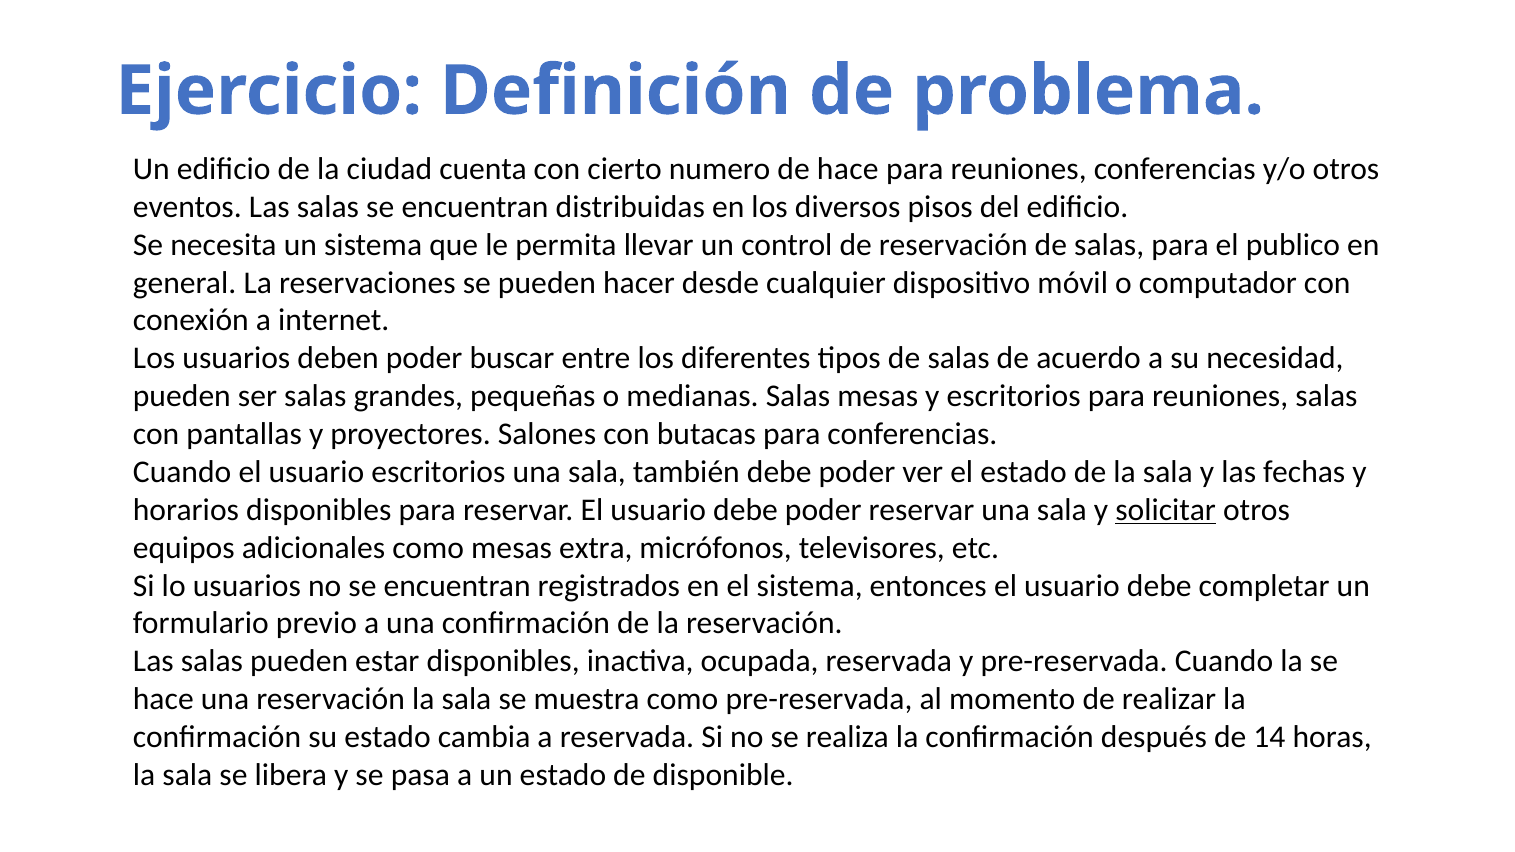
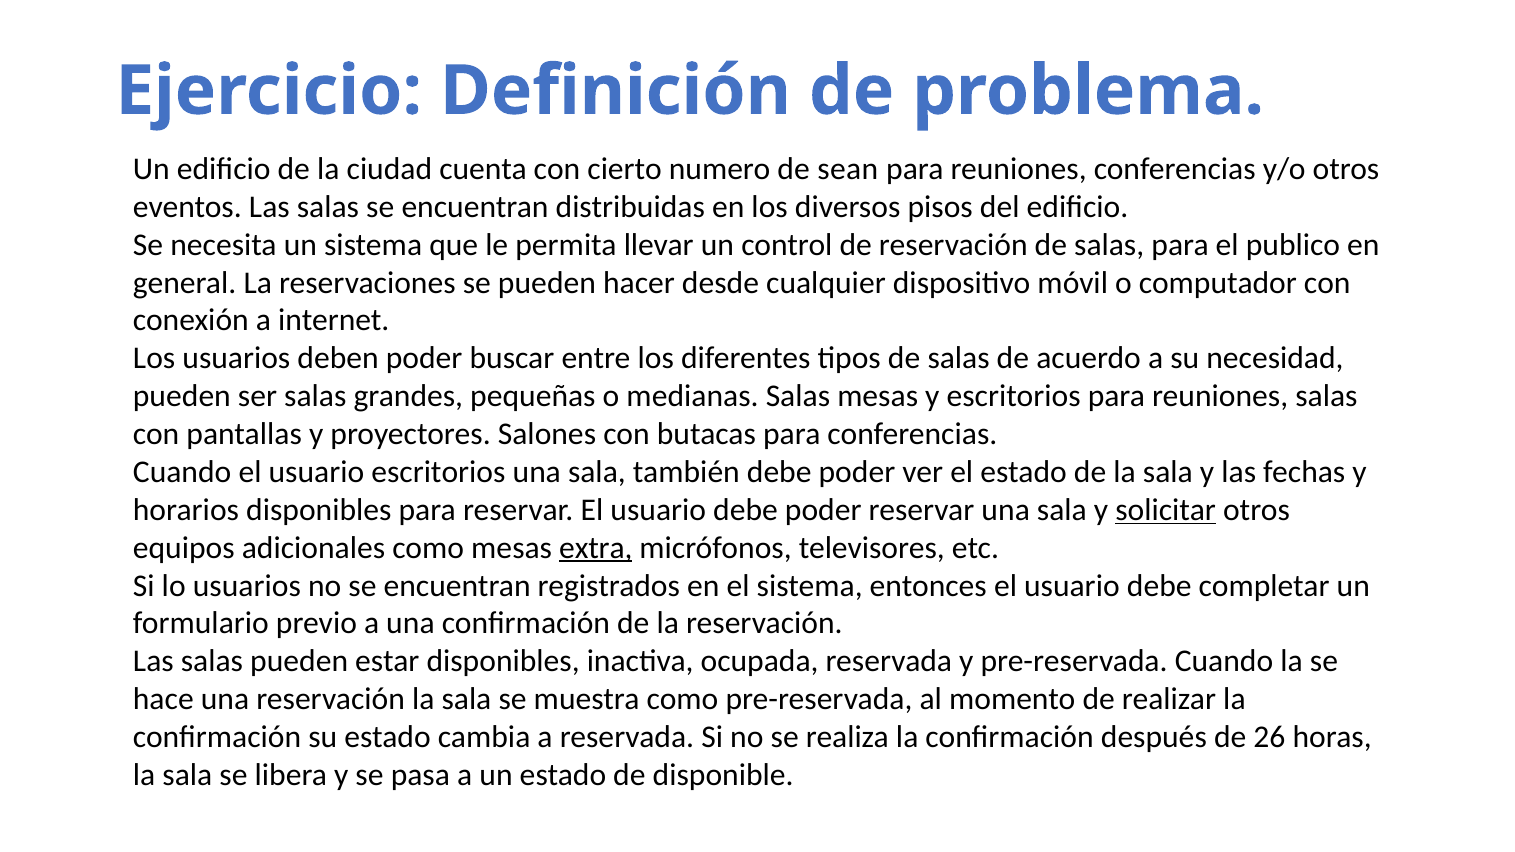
de hace: hace -> sean
extra underline: none -> present
14: 14 -> 26
